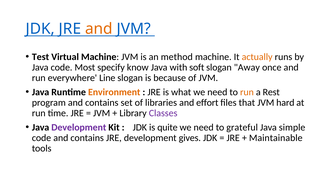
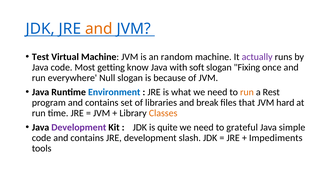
method: method -> random
actually colour: orange -> purple
specify: specify -> getting
Away: Away -> Fixing
Line: Line -> Null
Environment colour: orange -> blue
effort: effort -> break
Classes colour: purple -> orange
gives: gives -> slash
Maintainable: Maintainable -> Impediments
